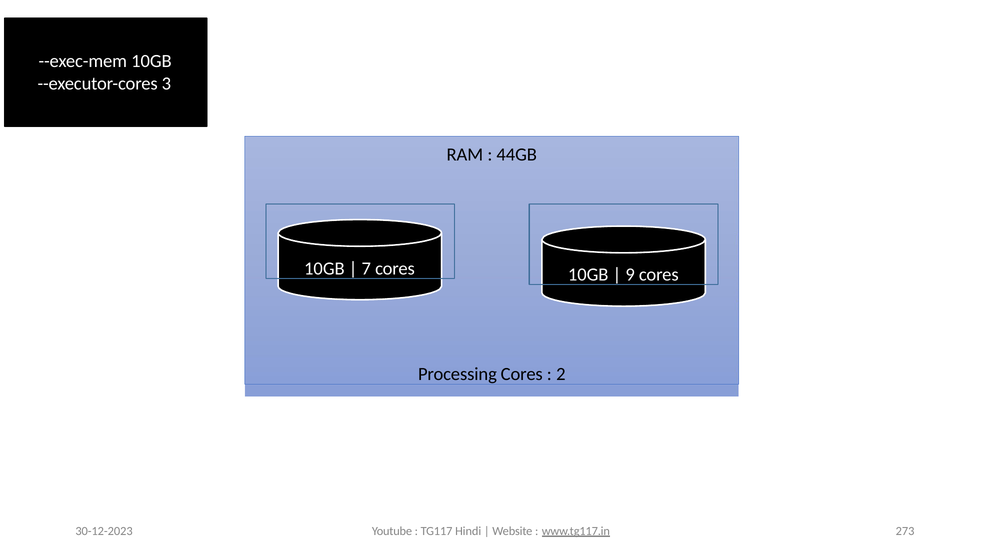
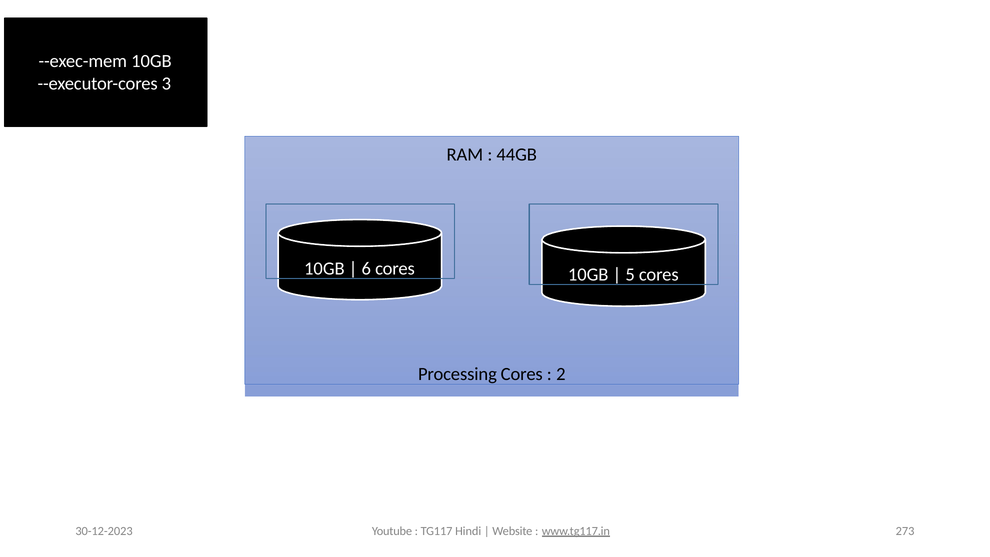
7: 7 -> 6
9: 9 -> 5
